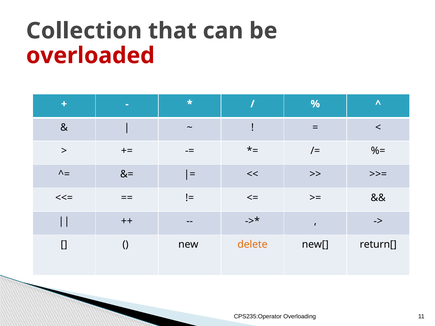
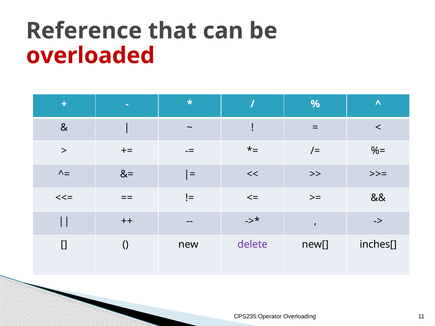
Collection: Collection -> Reference
delete colour: orange -> purple
return[: return[ -> inches[
